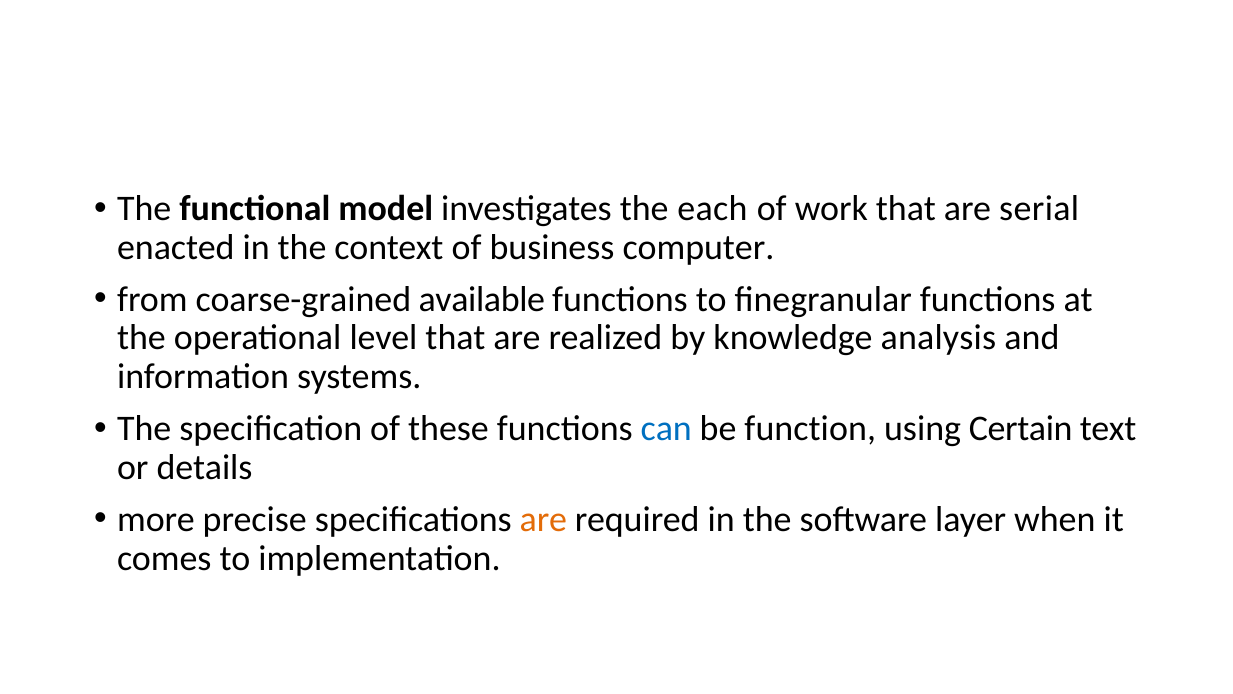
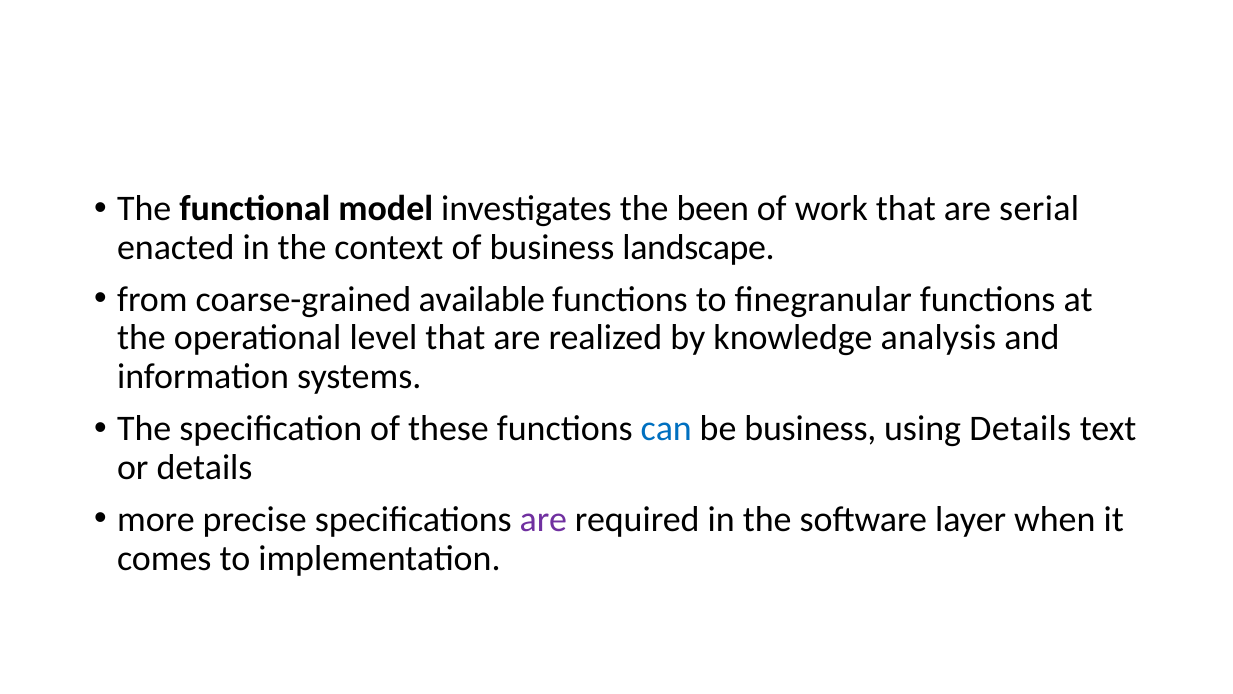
each: each -> been
computer: computer -> landscape
be function: function -> business
using Certain: Certain -> Details
are at (543, 519) colour: orange -> purple
